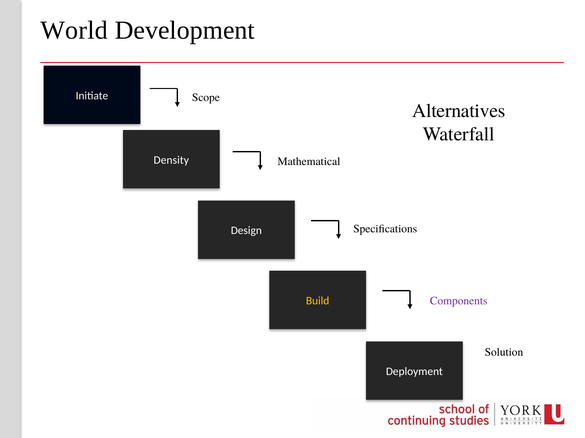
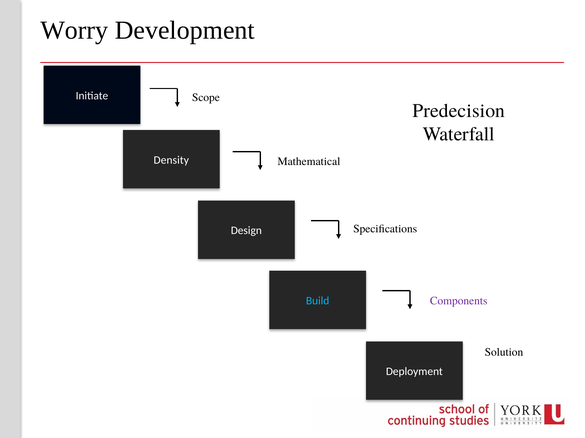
World: World -> Worry
Alternatives: Alternatives -> Predecision
Build colour: yellow -> light blue
